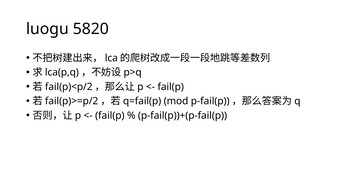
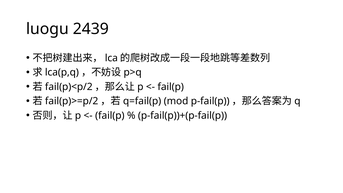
5820: 5820 -> 2439
